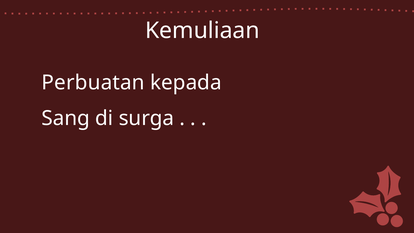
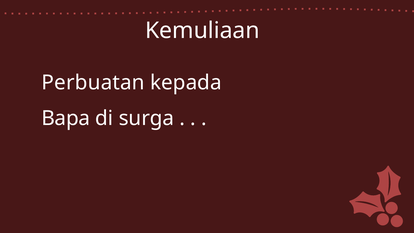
Sang: Sang -> Bapa
